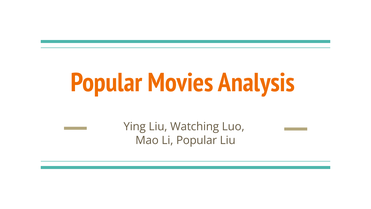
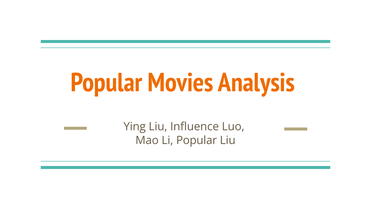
Watching: Watching -> Influence
